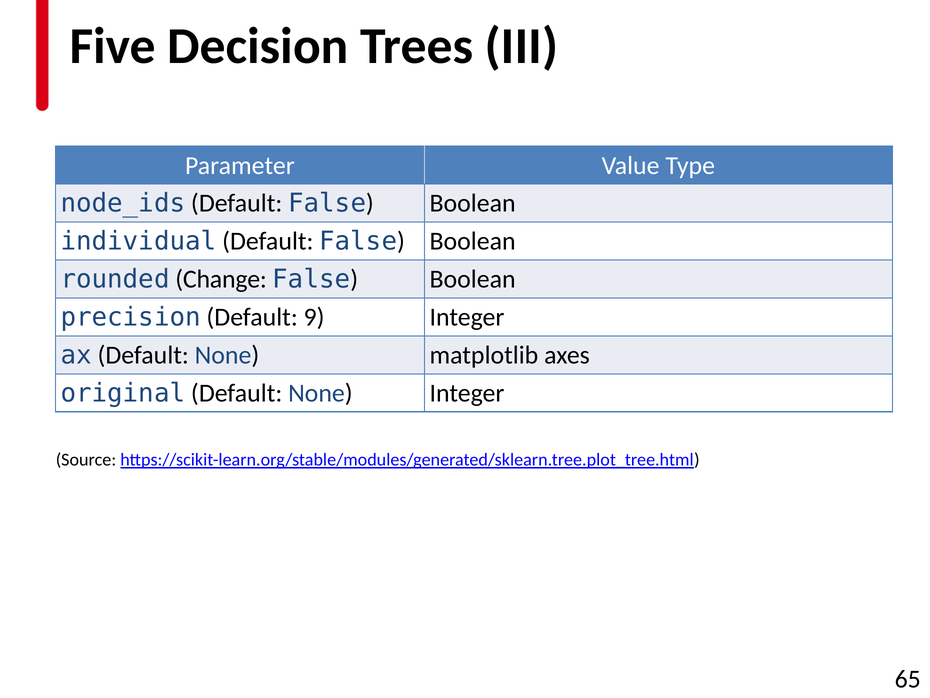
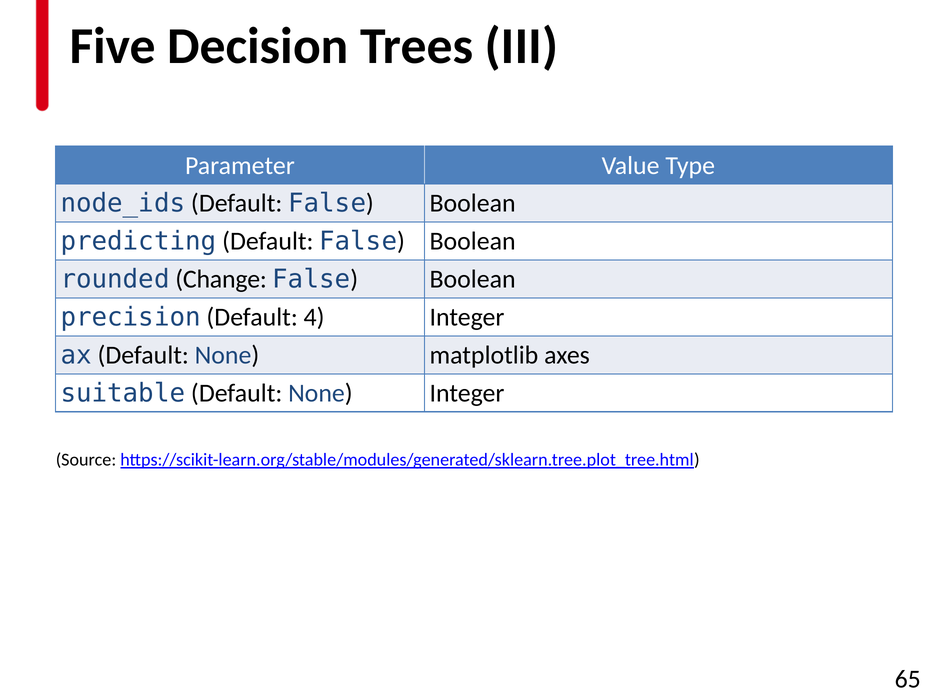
individual: individual -> predicting
9: 9 -> 4
original: original -> suitable
